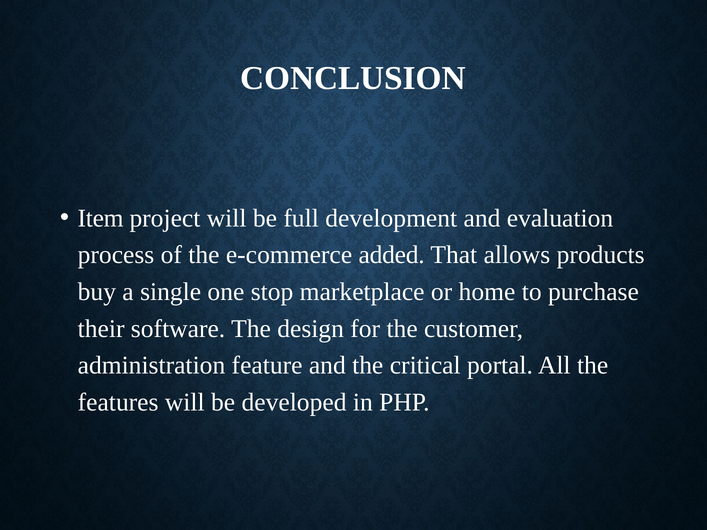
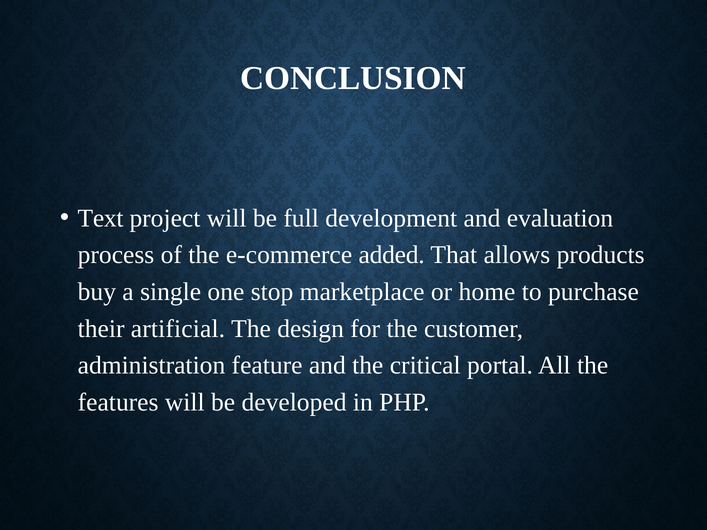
Item: Item -> Text
software: software -> artificial
